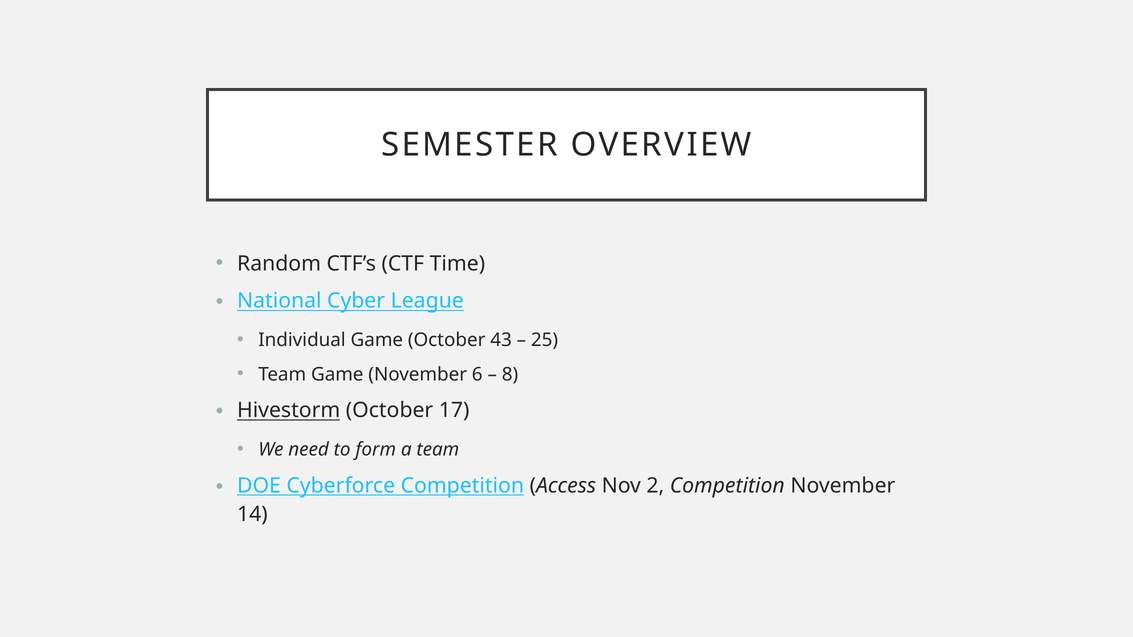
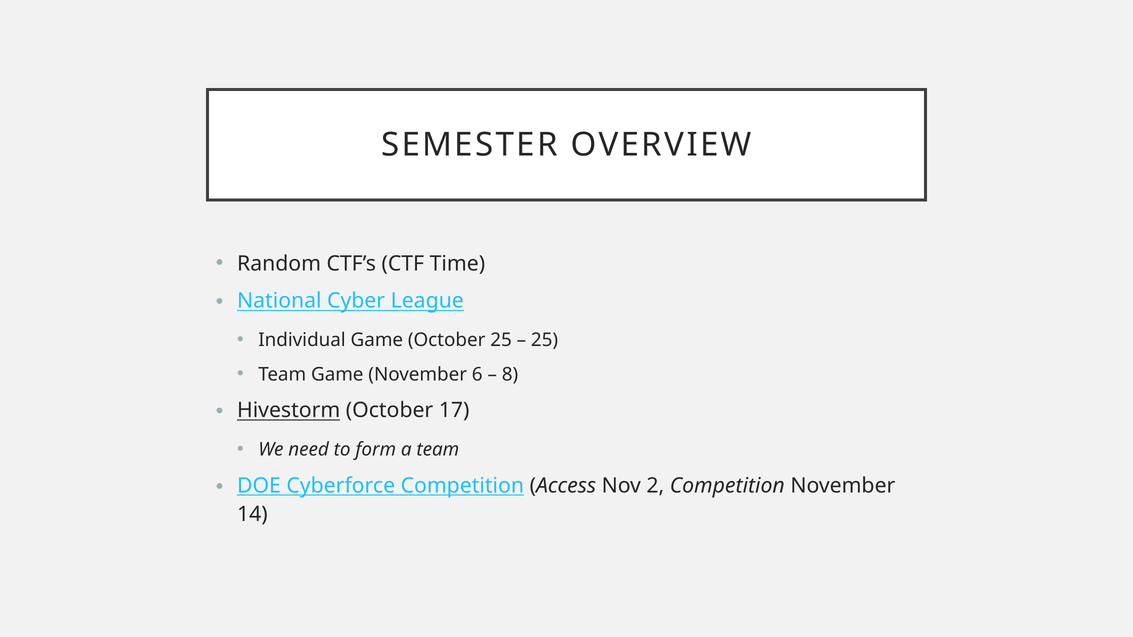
October 43: 43 -> 25
